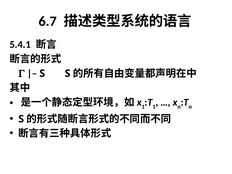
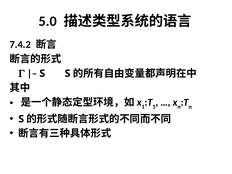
6.7: 6.7 -> 5.0
5.4.1: 5.4.1 -> 7.4.2
